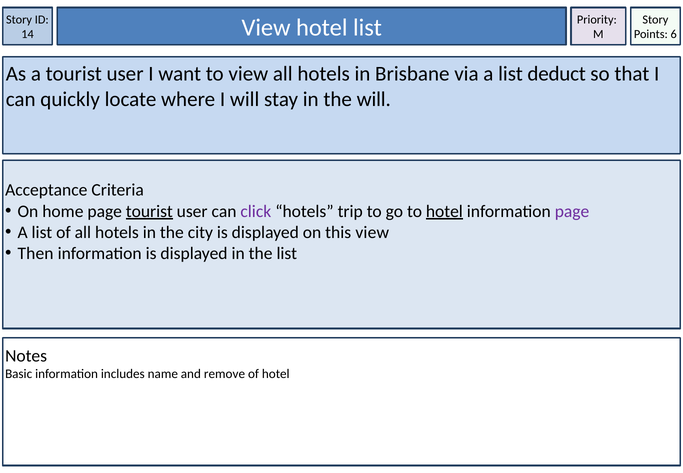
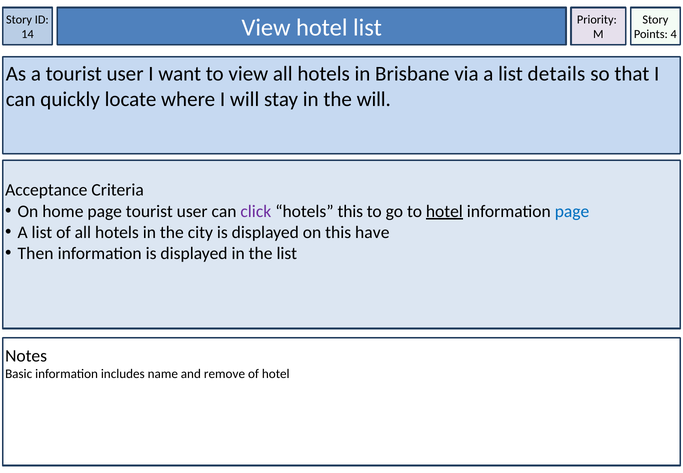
6: 6 -> 4
deduct: deduct -> details
tourist at (149, 211) underline: present -> none
hotels trip: trip -> this
page at (572, 211) colour: purple -> blue
this view: view -> have
